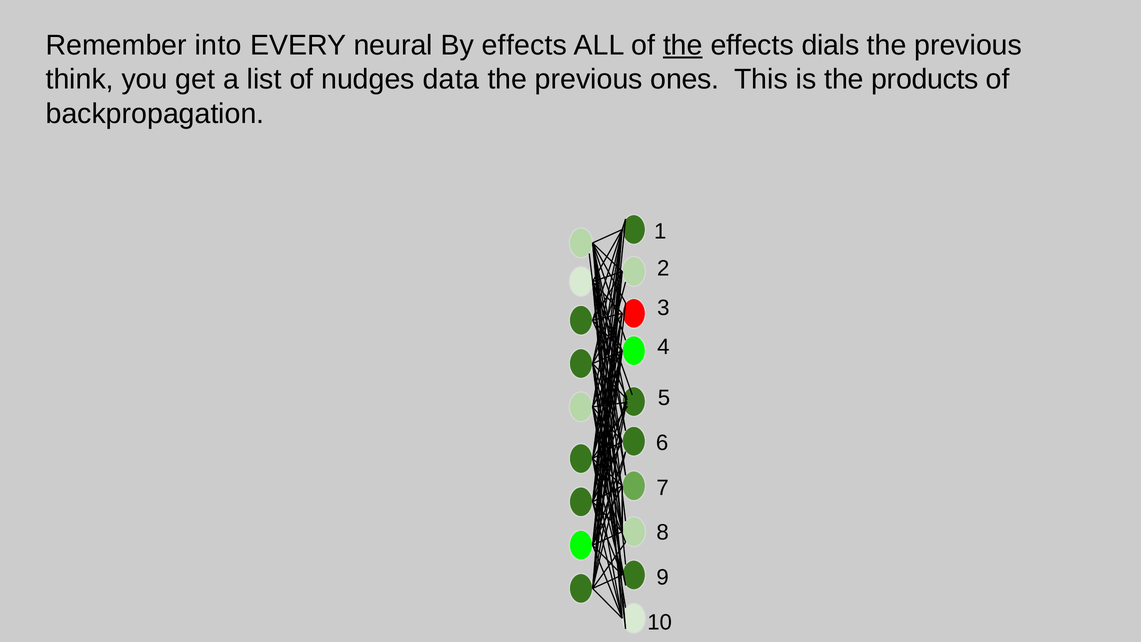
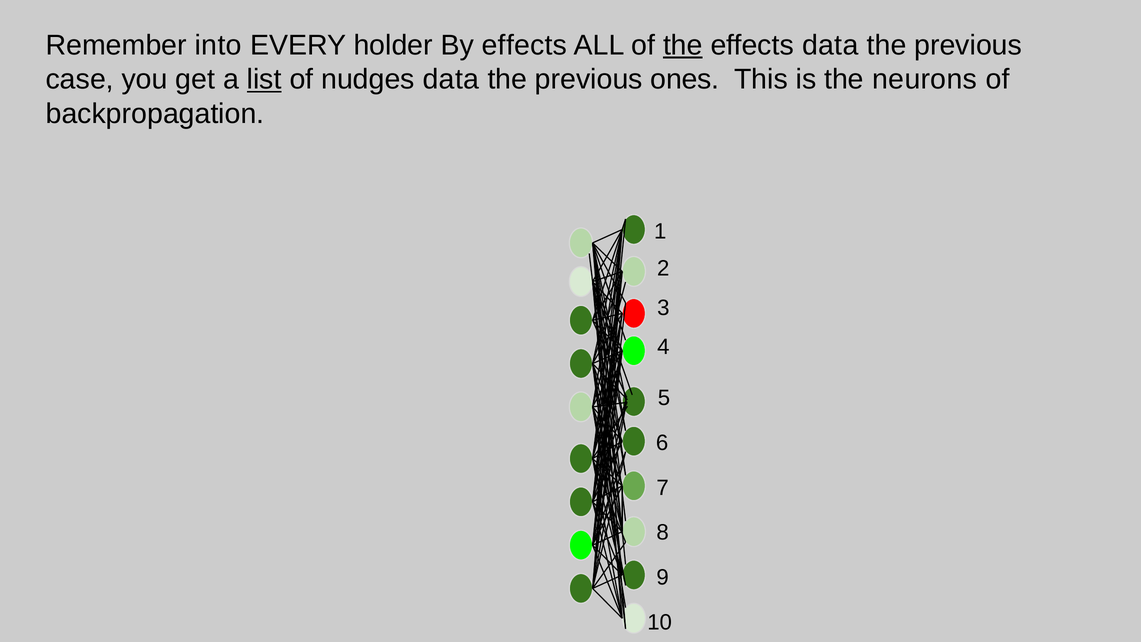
neural: neural -> holder
effects dials: dials -> data
think: think -> case
list underline: none -> present
products: products -> neurons
